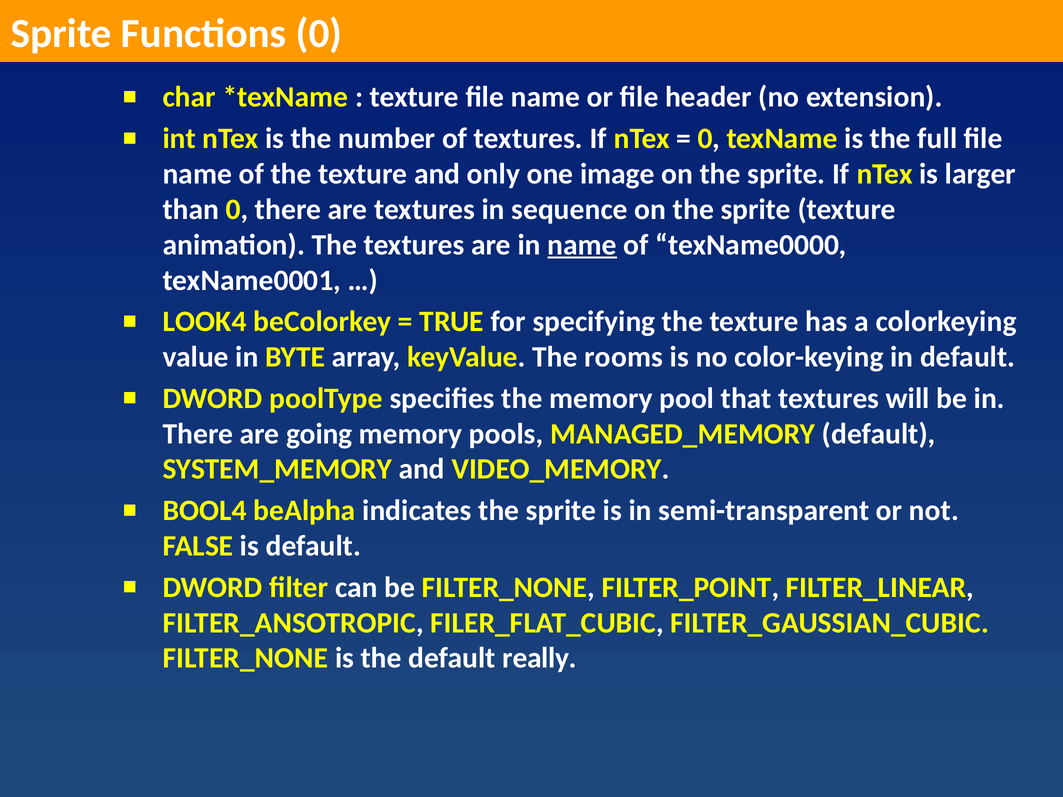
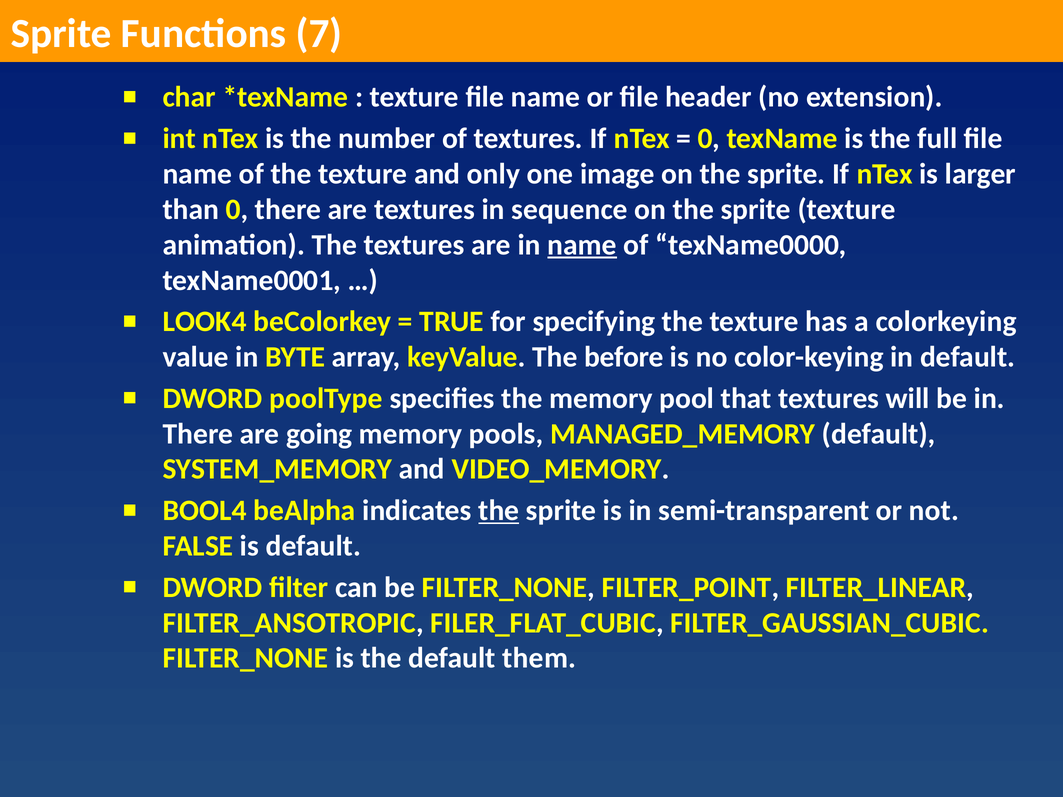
Functions 0: 0 -> 7
rooms: rooms -> before
the at (499, 511) underline: none -> present
really: really -> them
